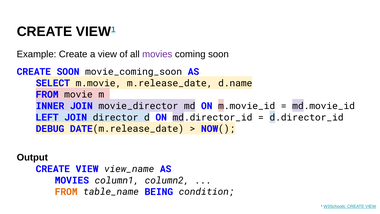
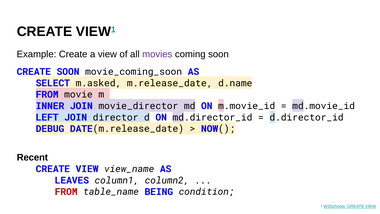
m.movie: m.movie -> m.asked
Output: Output -> Recent
MOVIES at (72, 180): MOVIES -> LEAVES
FROM at (66, 192) colour: orange -> red
